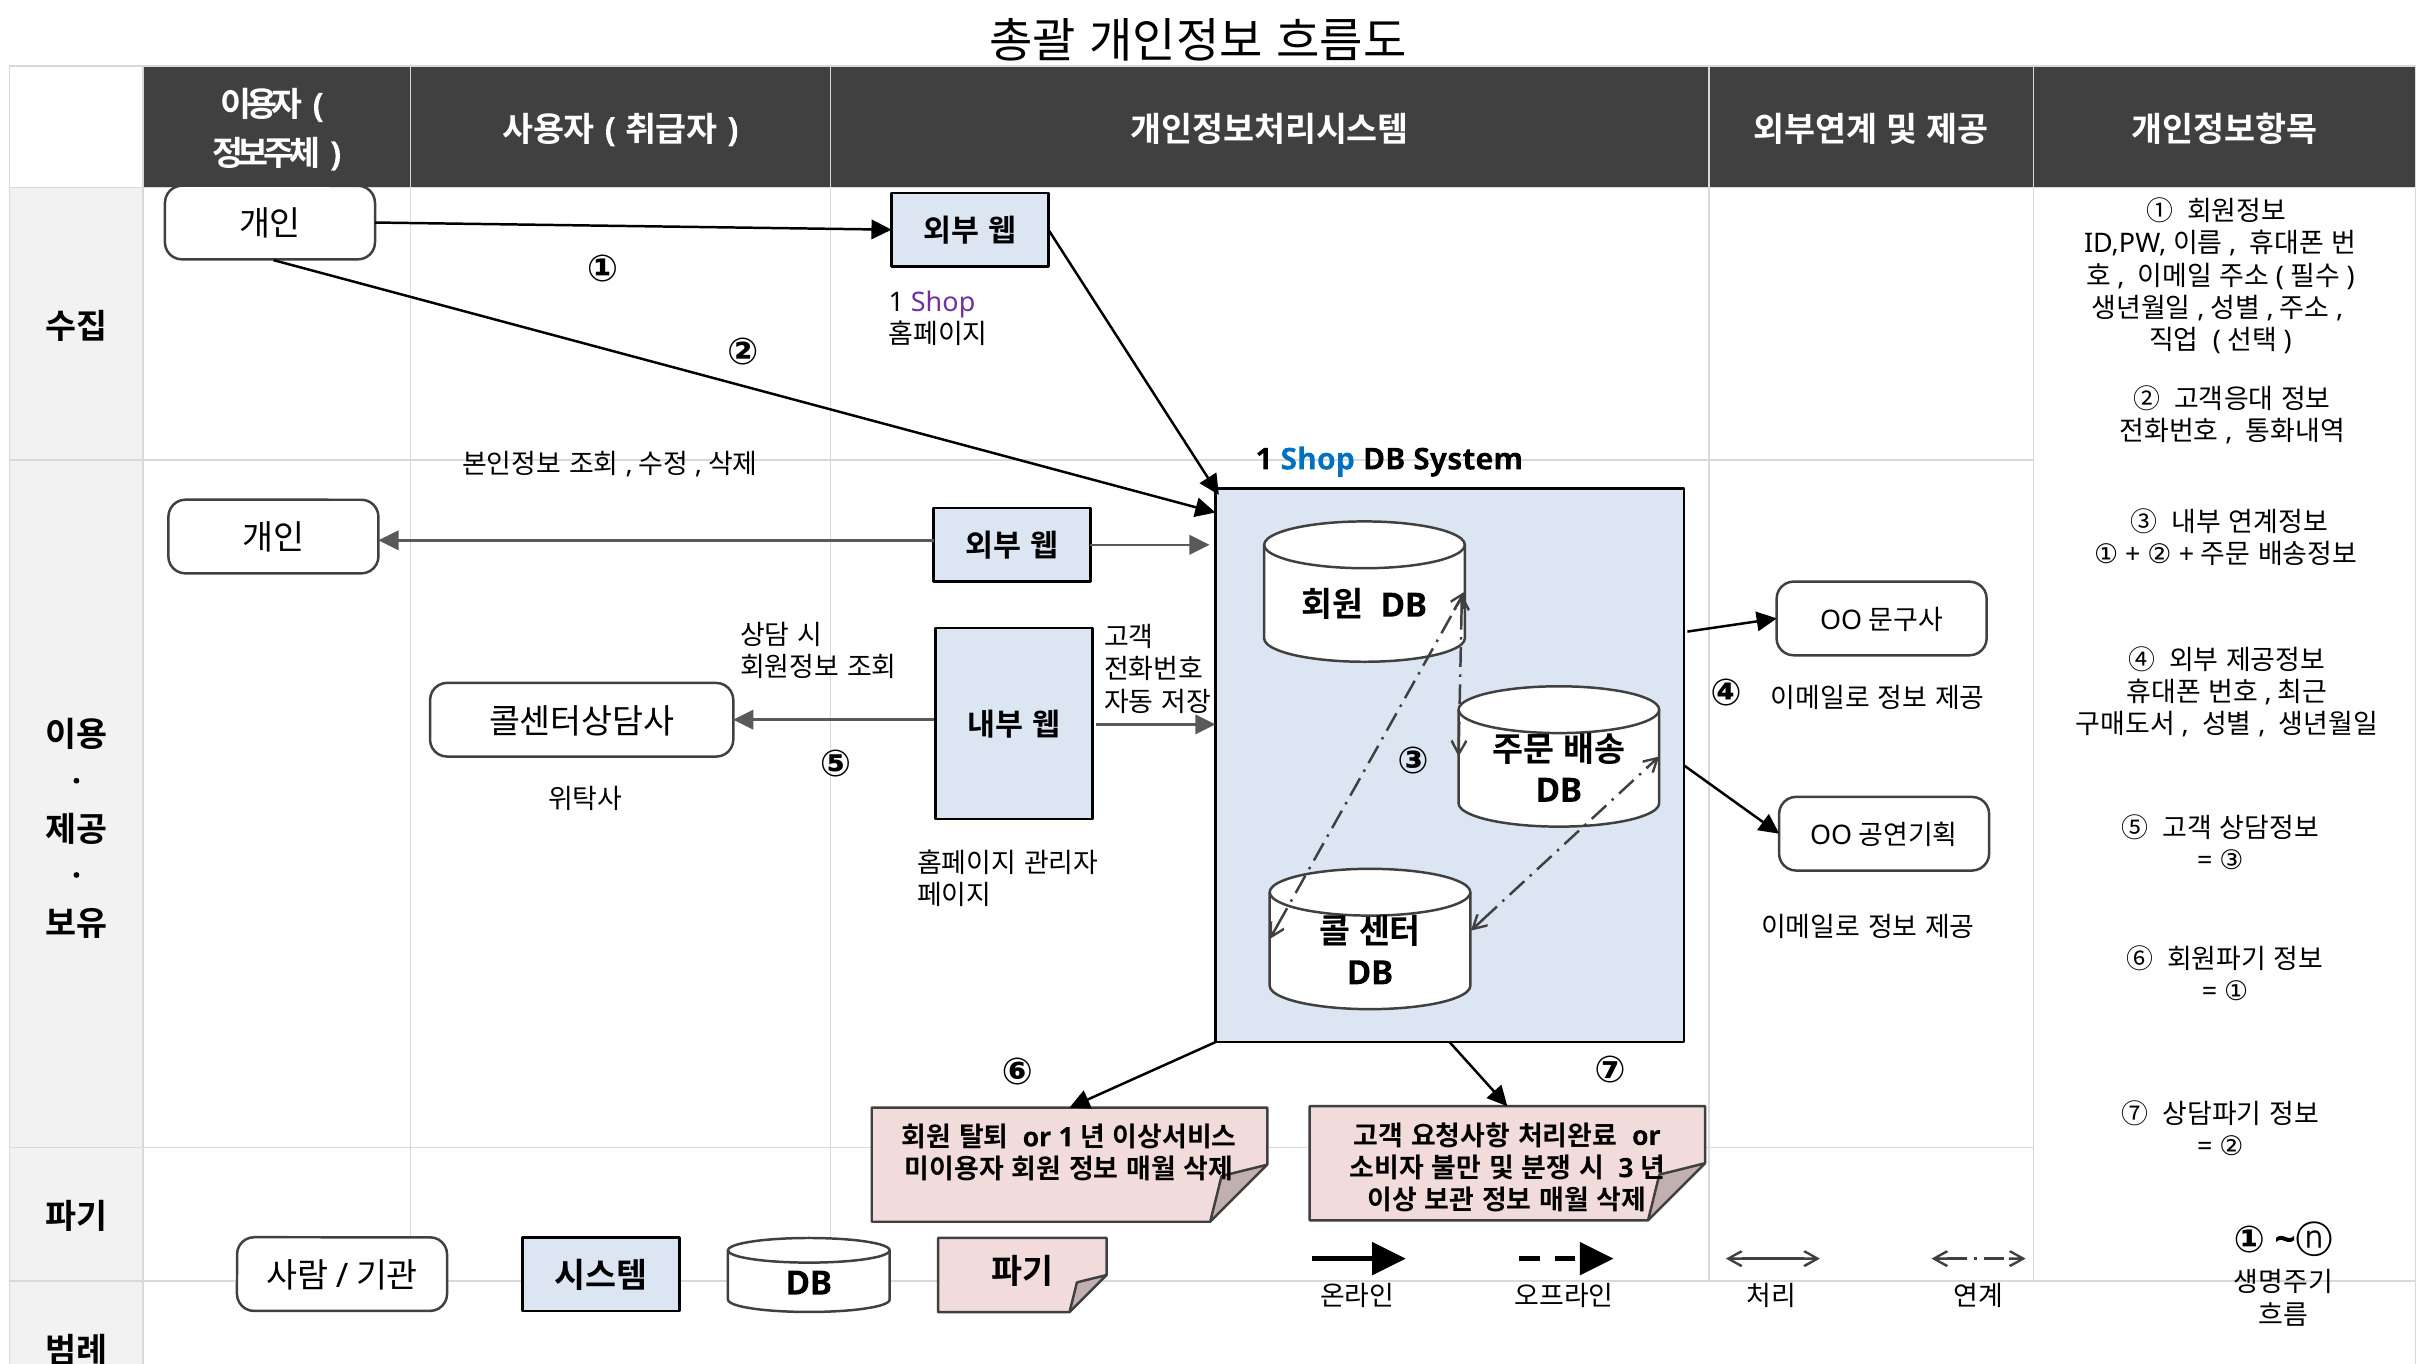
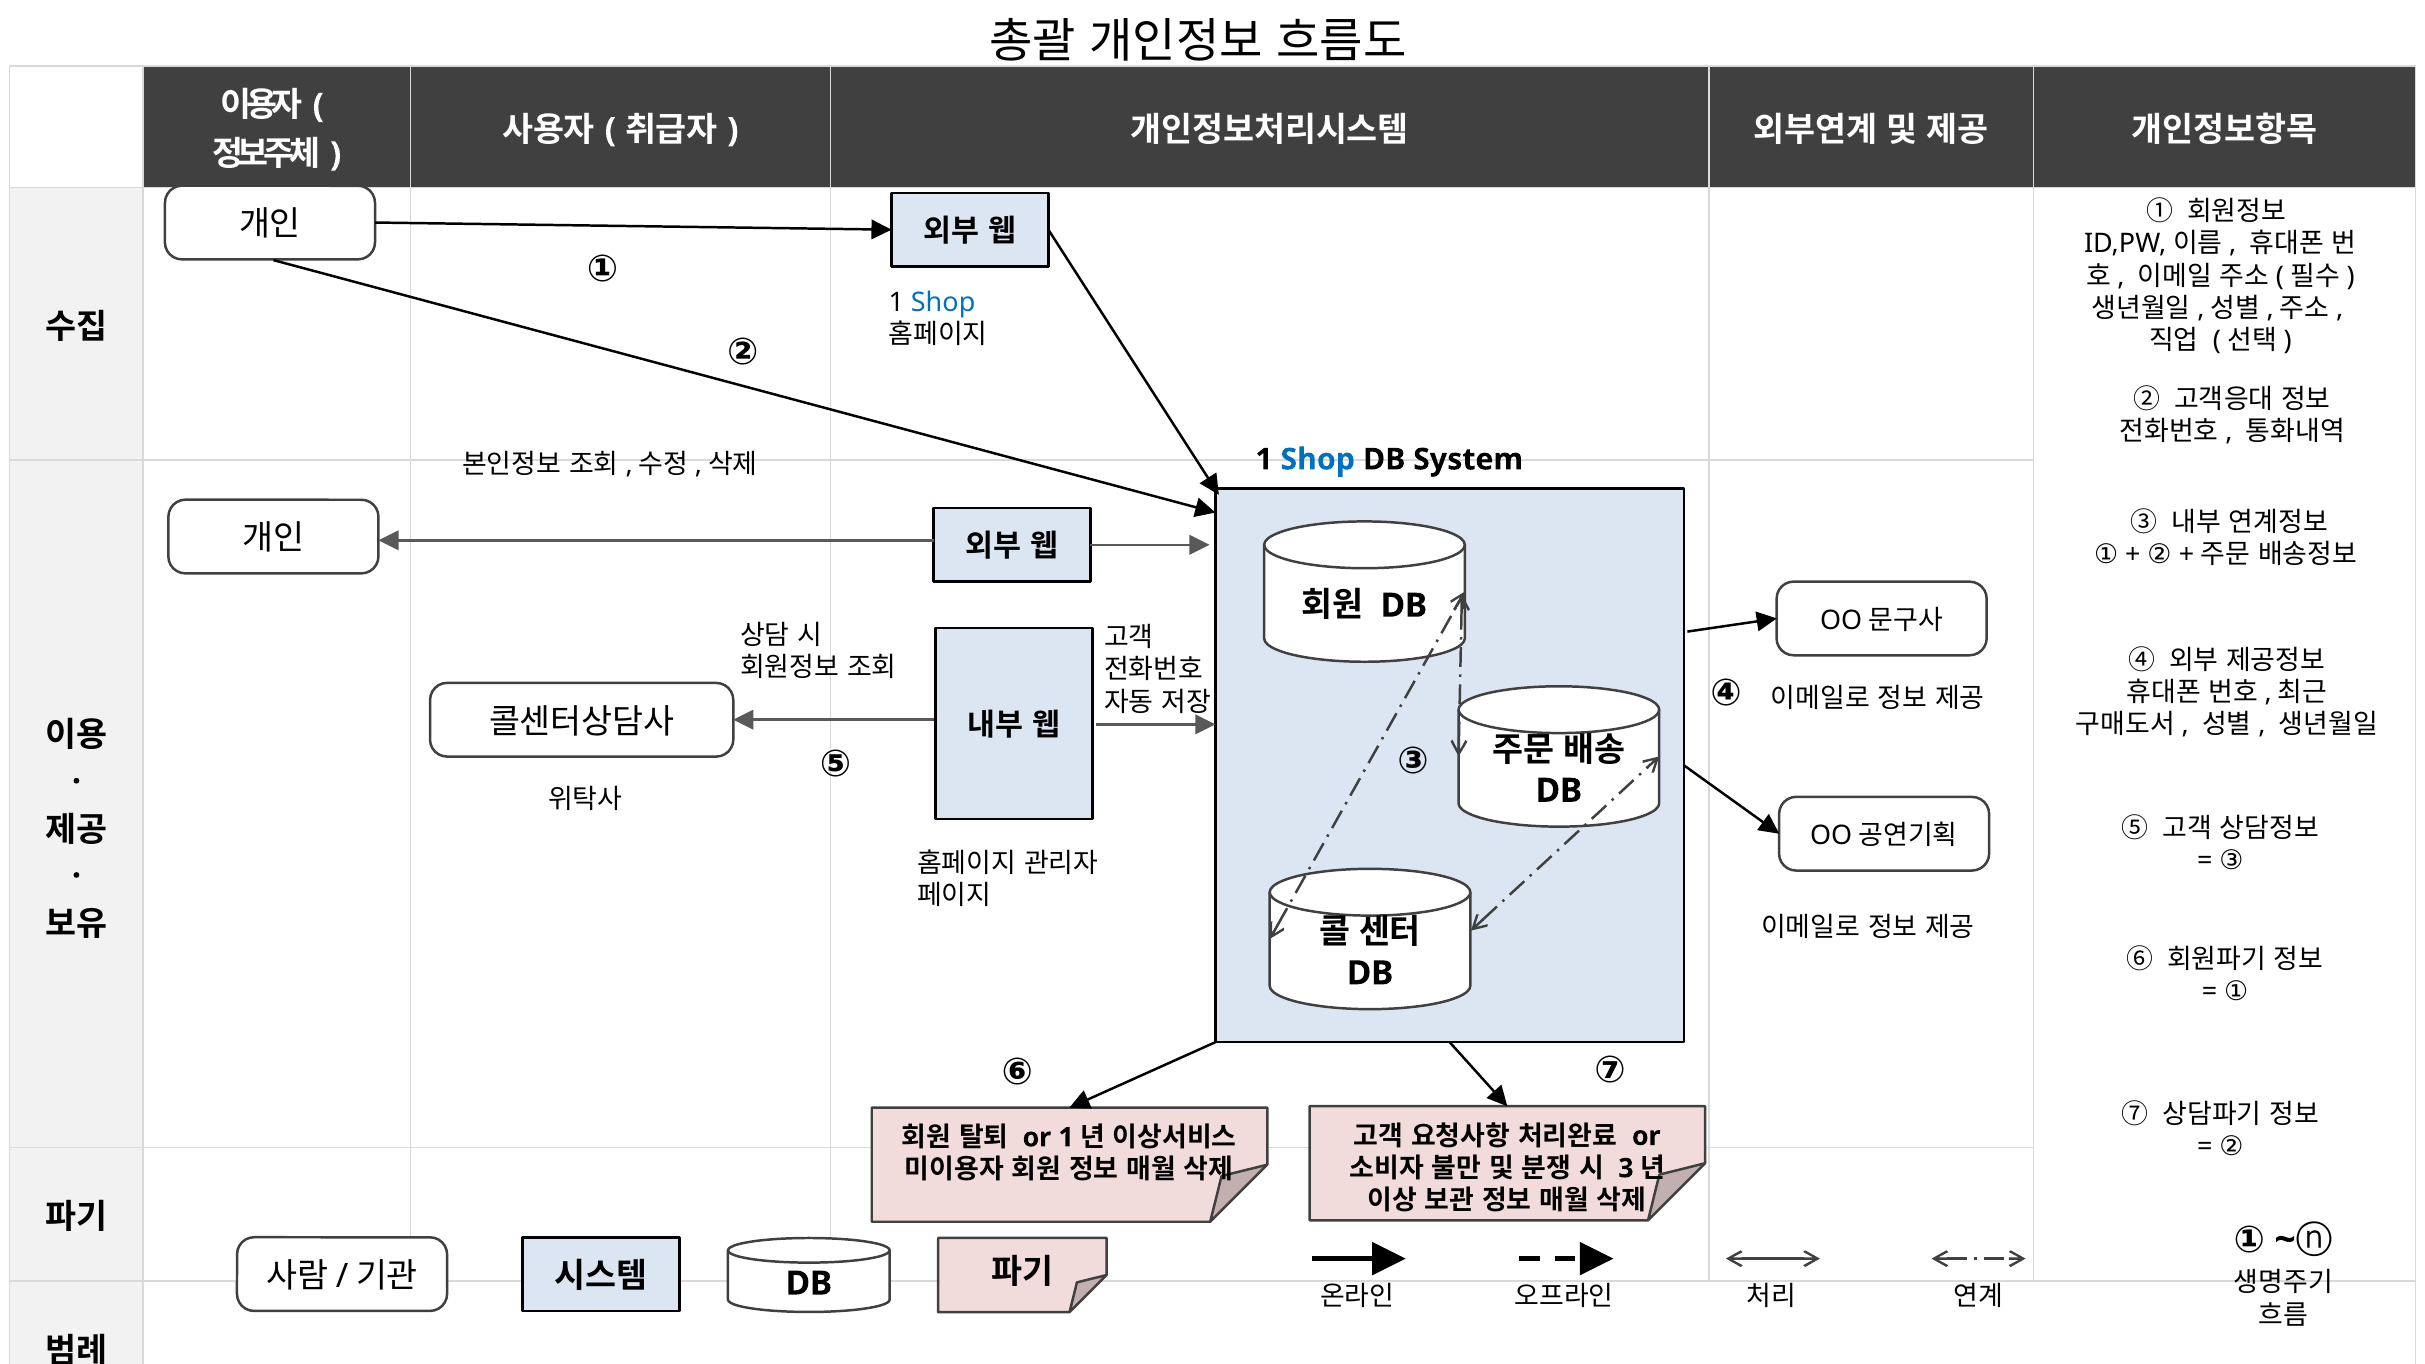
Shop at (943, 303) colour: purple -> blue
